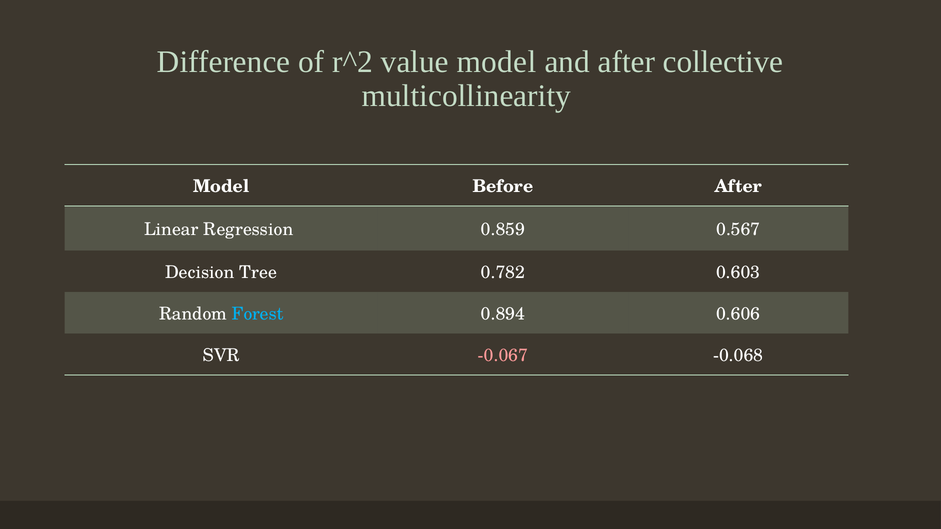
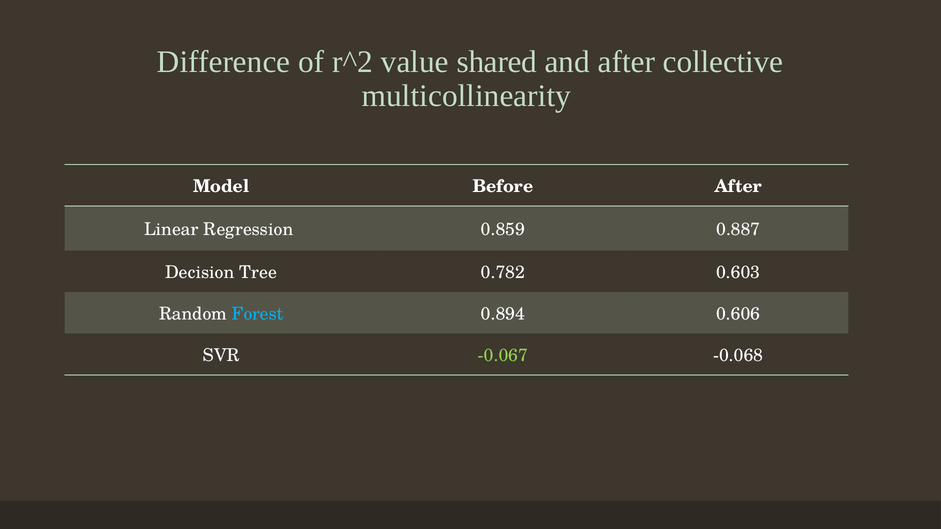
value model: model -> shared
0.567: 0.567 -> 0.887
-0.067 colour: pink -> light green
